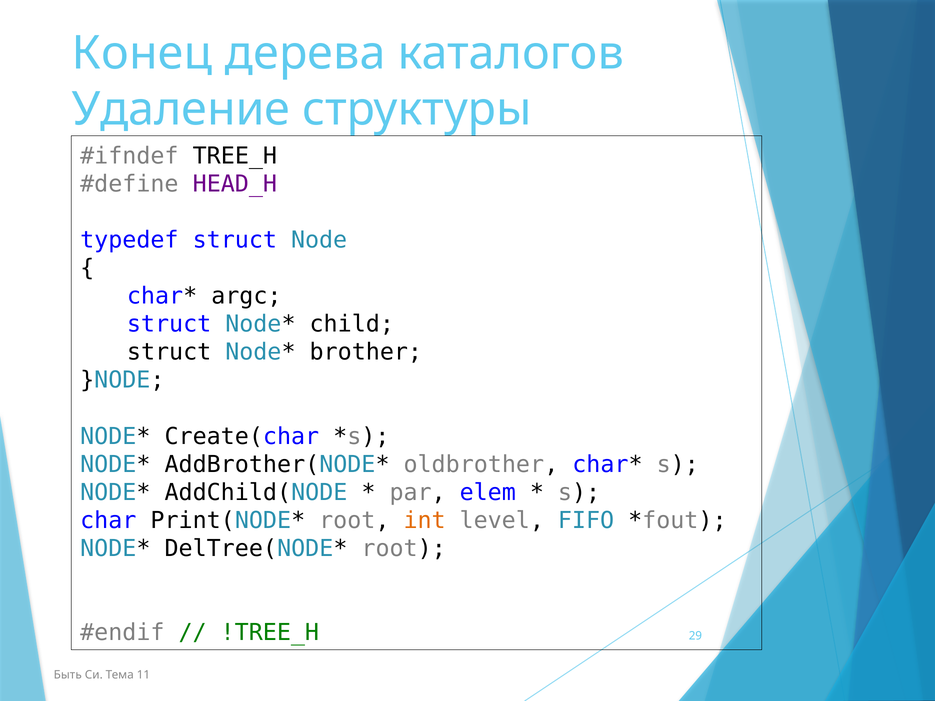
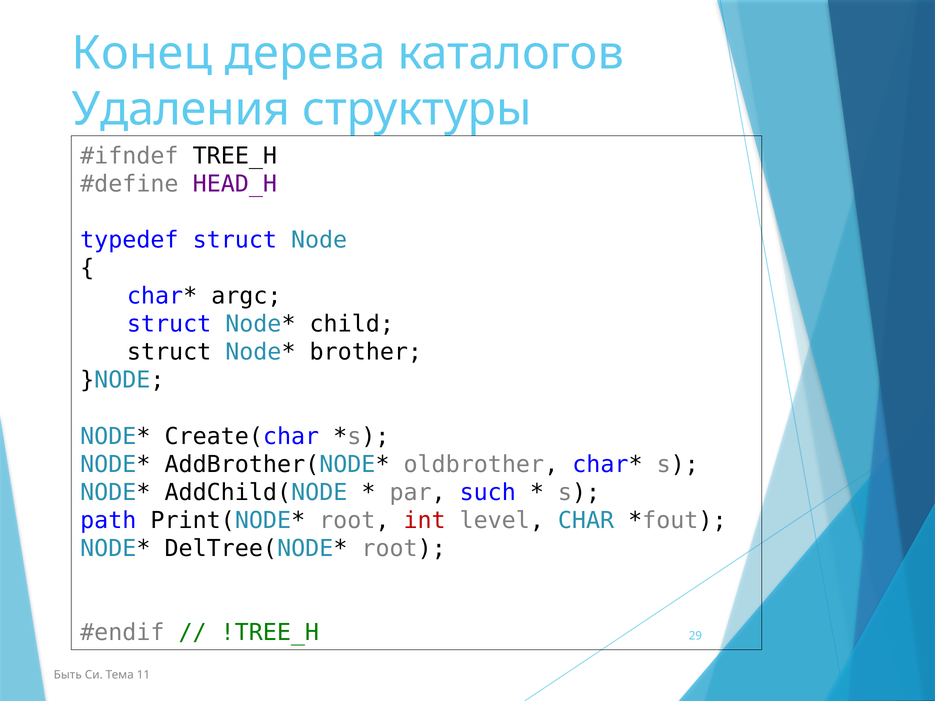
Удаление: Удаление -> Удаления
elem: elem -> such
char: char -> path
int colour: orange -> red
FIFO: FIFO -> CHAR
